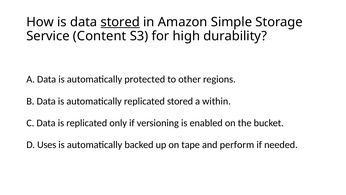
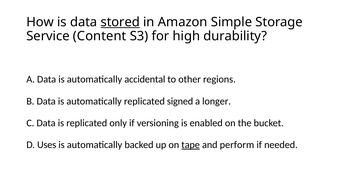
protected: protected -> accidental
replicated stored: stored -> signed
within: within -> longer
tape underline: none -> present
